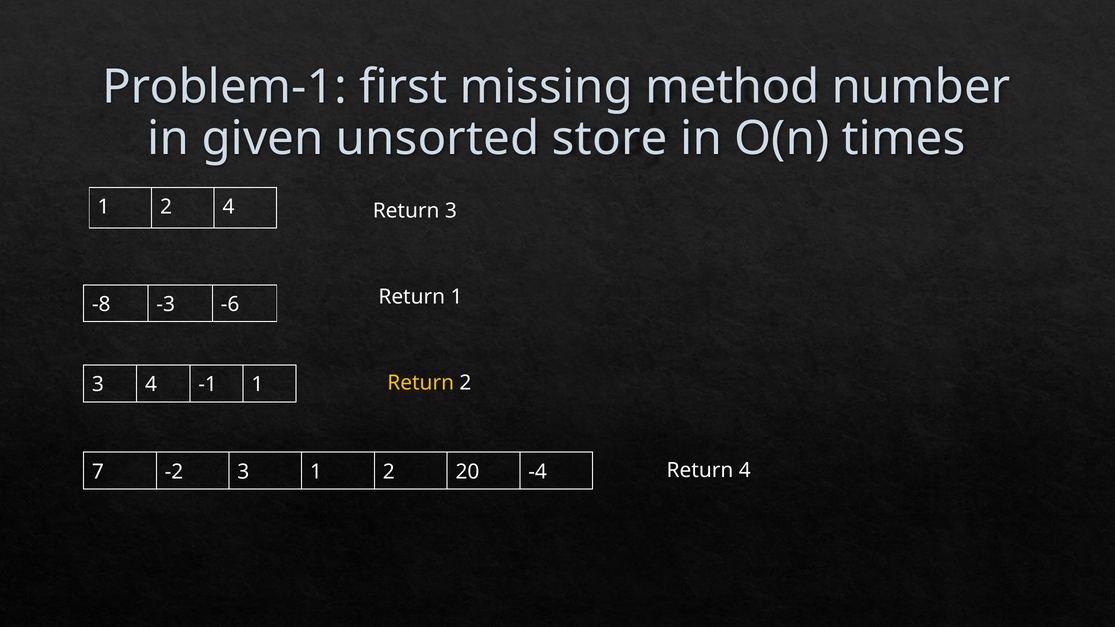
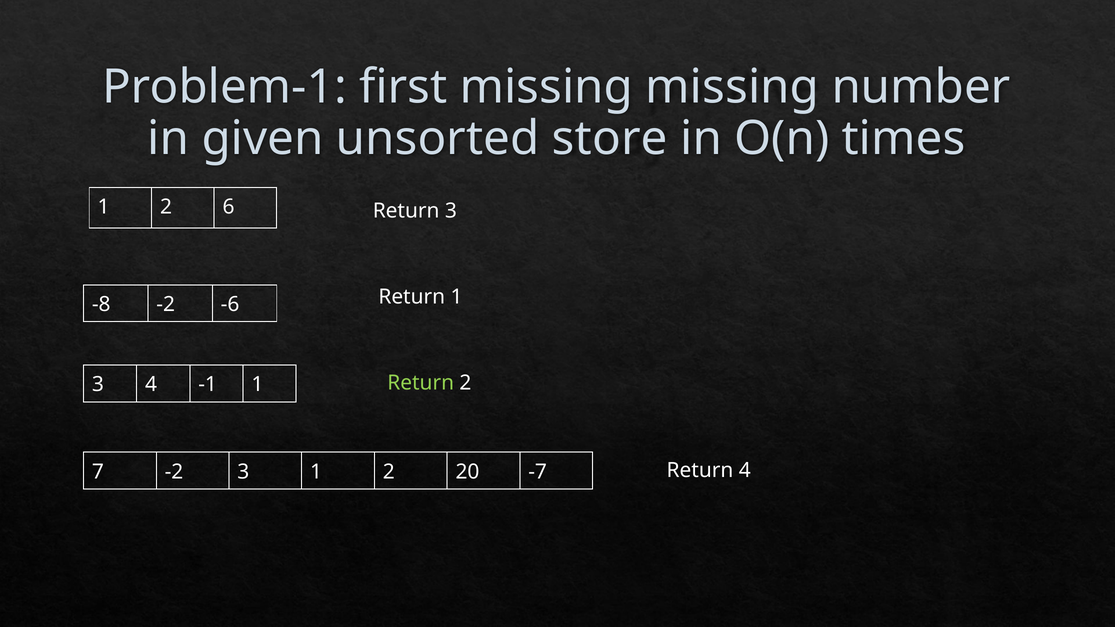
missing method: method -> missing
2 4: 4 -> 6
-8 -3: -3 -> -2
Return at (421, 383) colour: yellow -> light green
-4: -4 -> -7
